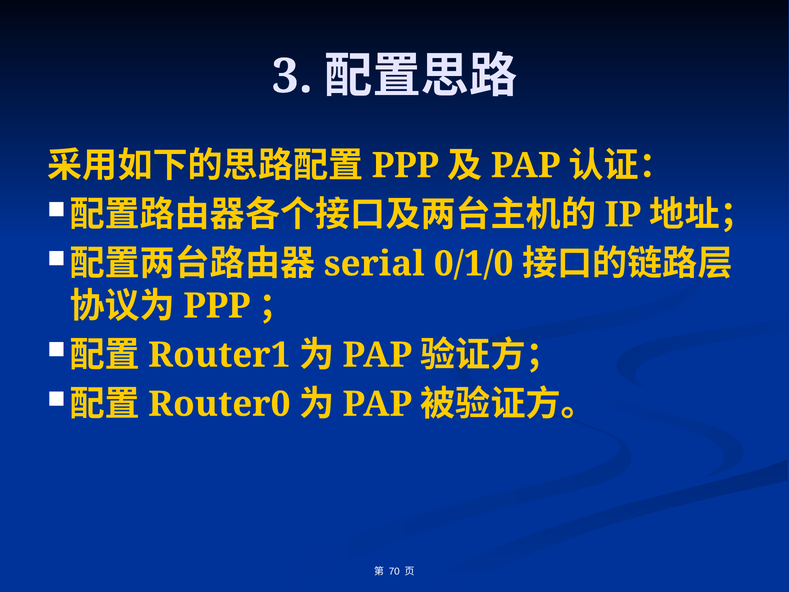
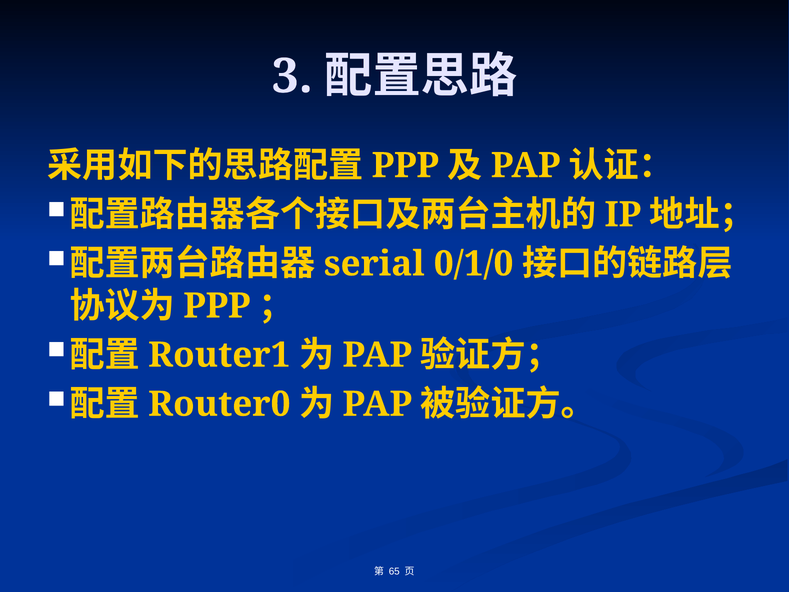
70: 70 -> 65
